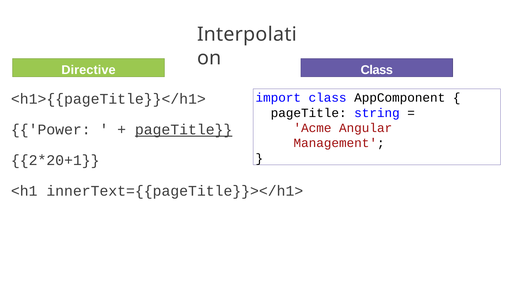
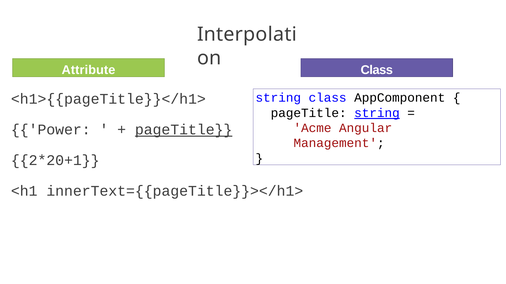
Directive: Directive -> Attribute
import at (278, 98): import -> string
string at (377, 113) underline: none -> present
